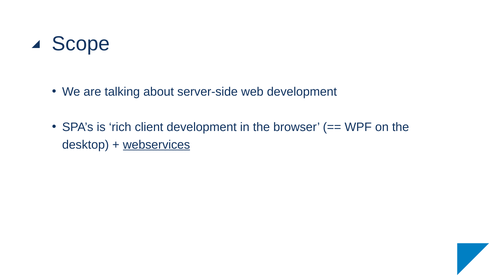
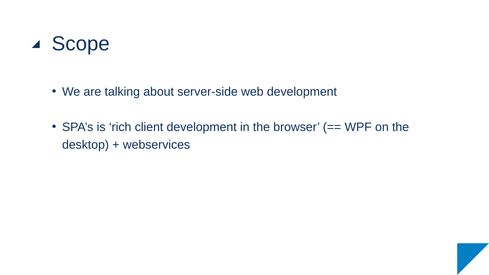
webservices underline: present -> none
